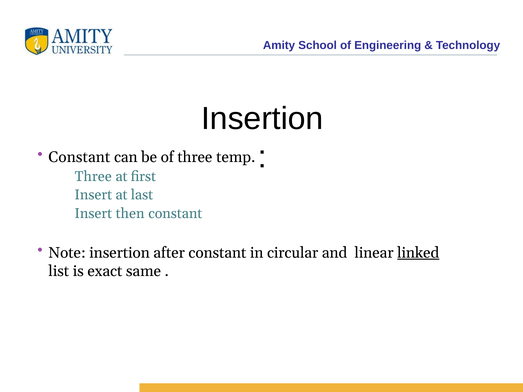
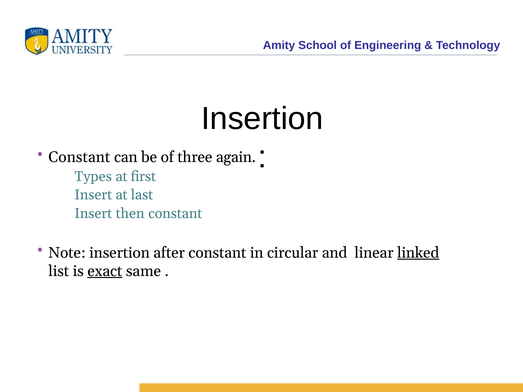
temp: temp -> again
Three at (93, 176): Three -> Types
exact underline: none -> present
